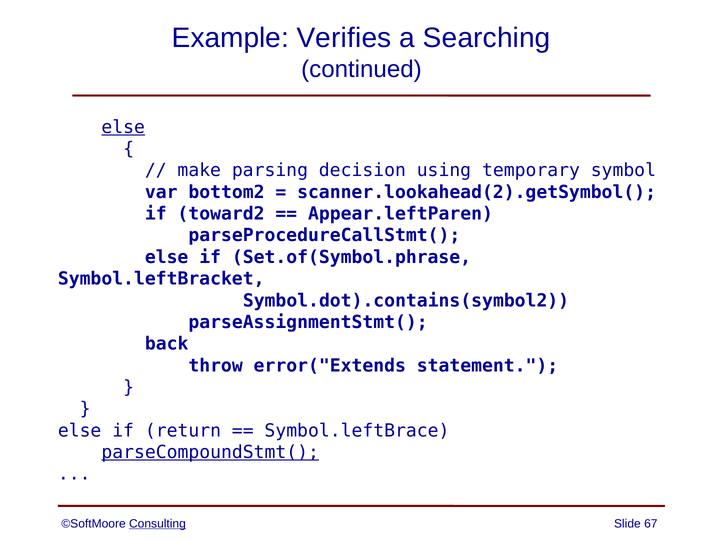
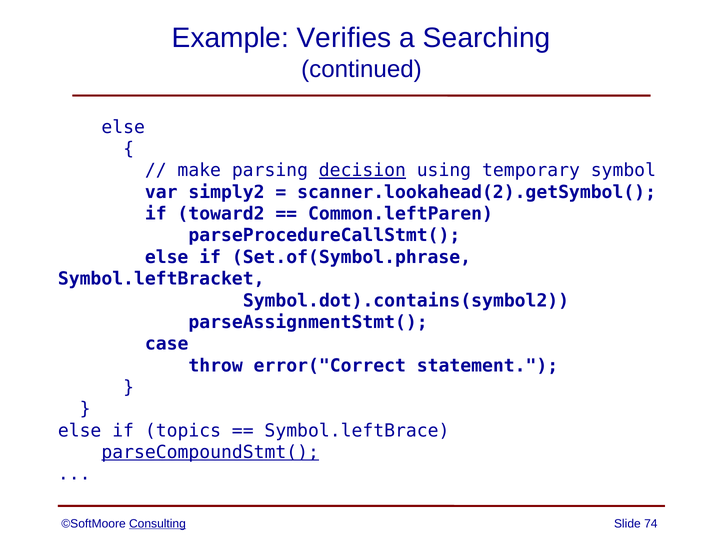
else at (123, 127) underline: present -> none
decision underline: none -> present
bottom2: bottom2 -> simply2
Appear.leftParen: Appear.leftParen -> Common.leftParen
back: back -> case
error("Extends: error("Extends -> error("Correct
return: return -> topics
67: 67 -> 74
